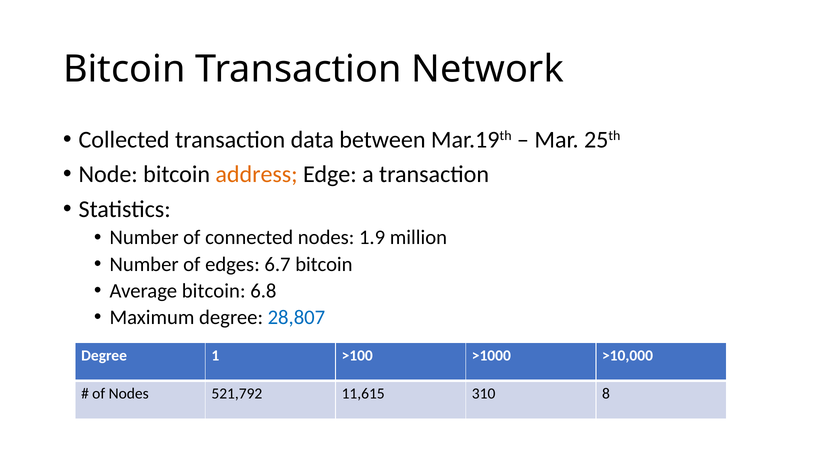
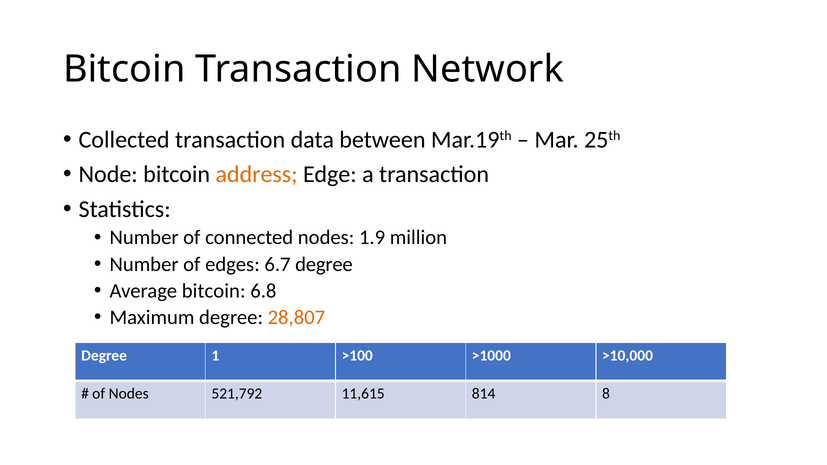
6.7 bitcoin: bitcoin -> degree
28,807 colour: blue -> orange
310: 310 -> 814
